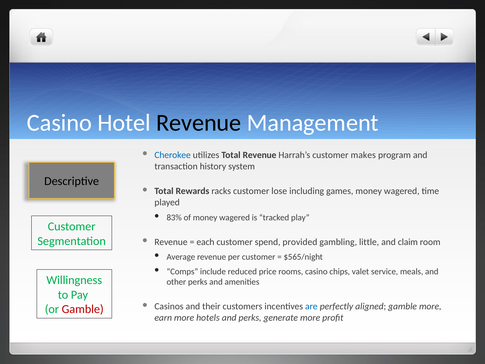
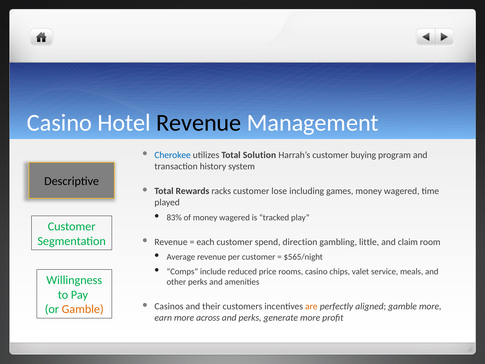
Total Revenue: Revenue -> Solution
makes: makes -> buying
provided: provided -> direction
are colour: blue -> orange
Gamble at (83, 309) colour: red -> orange
hotels: hotels -> across
